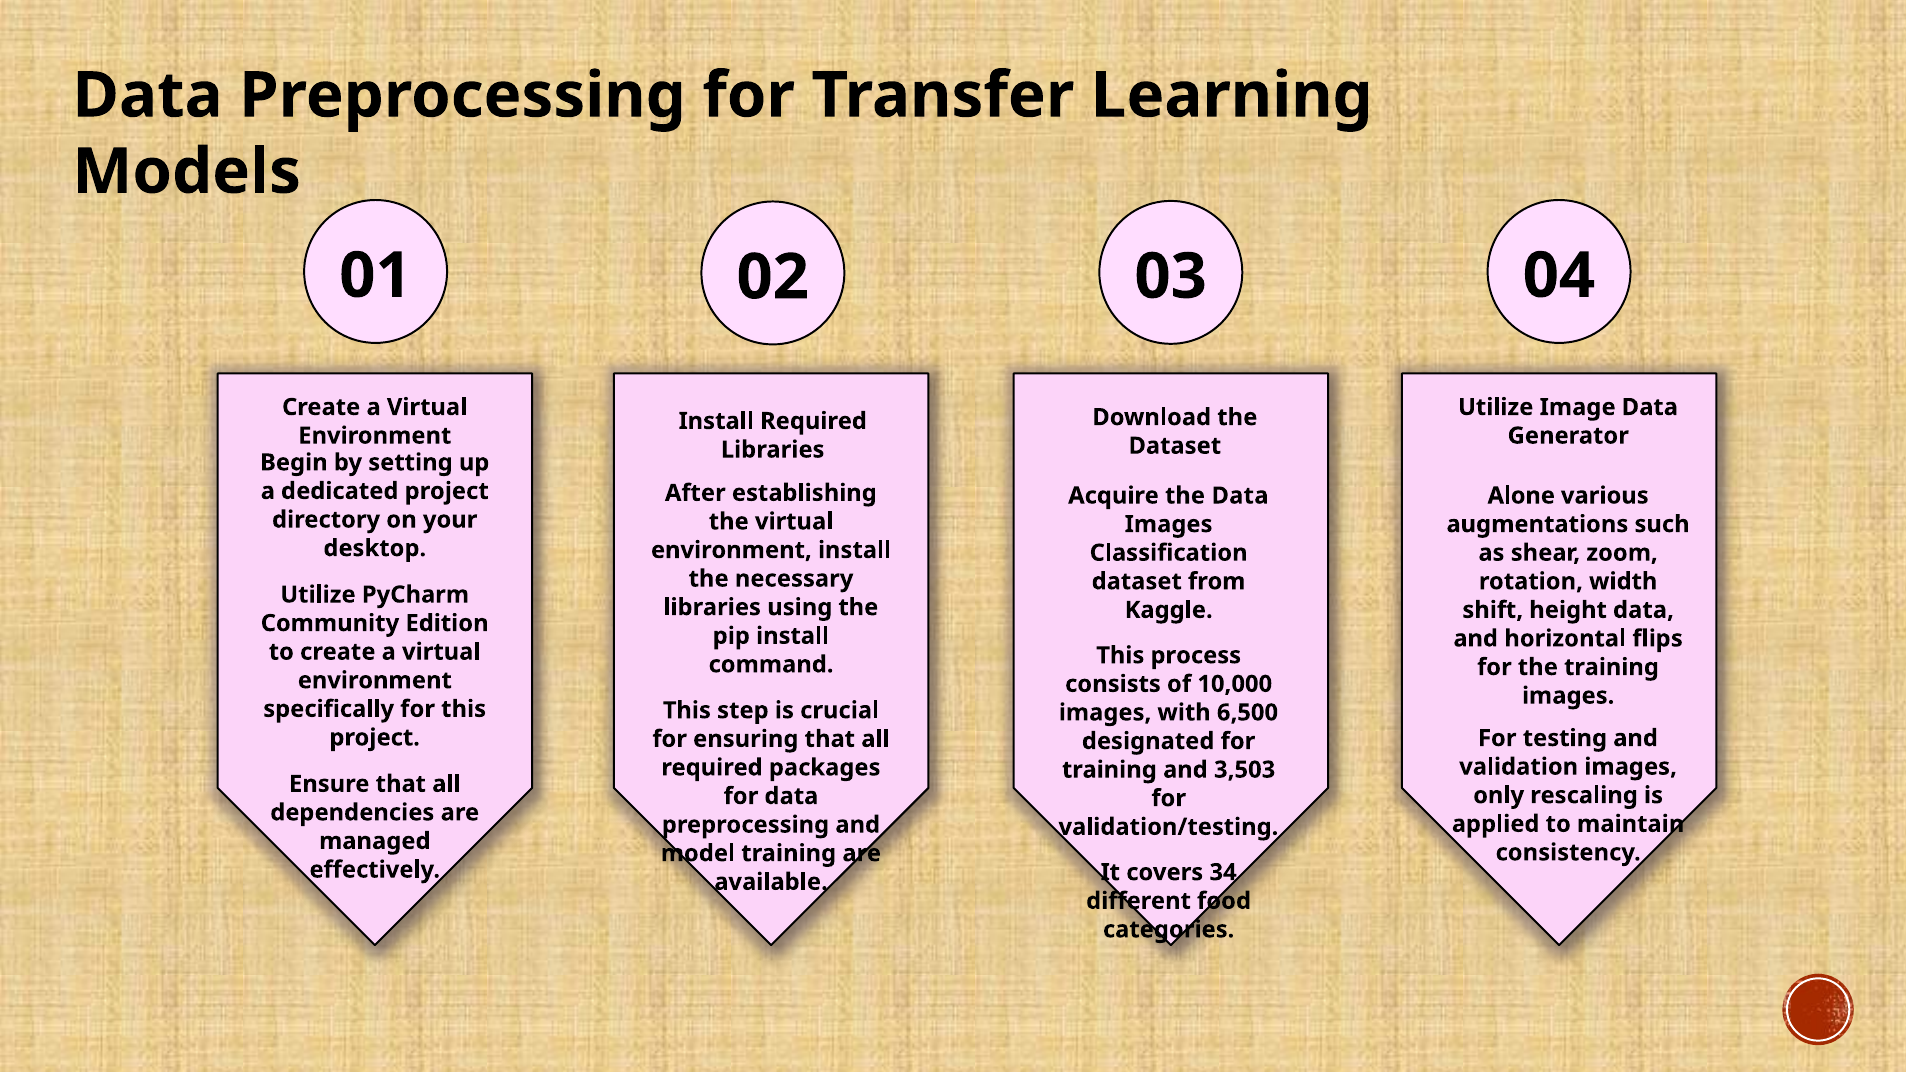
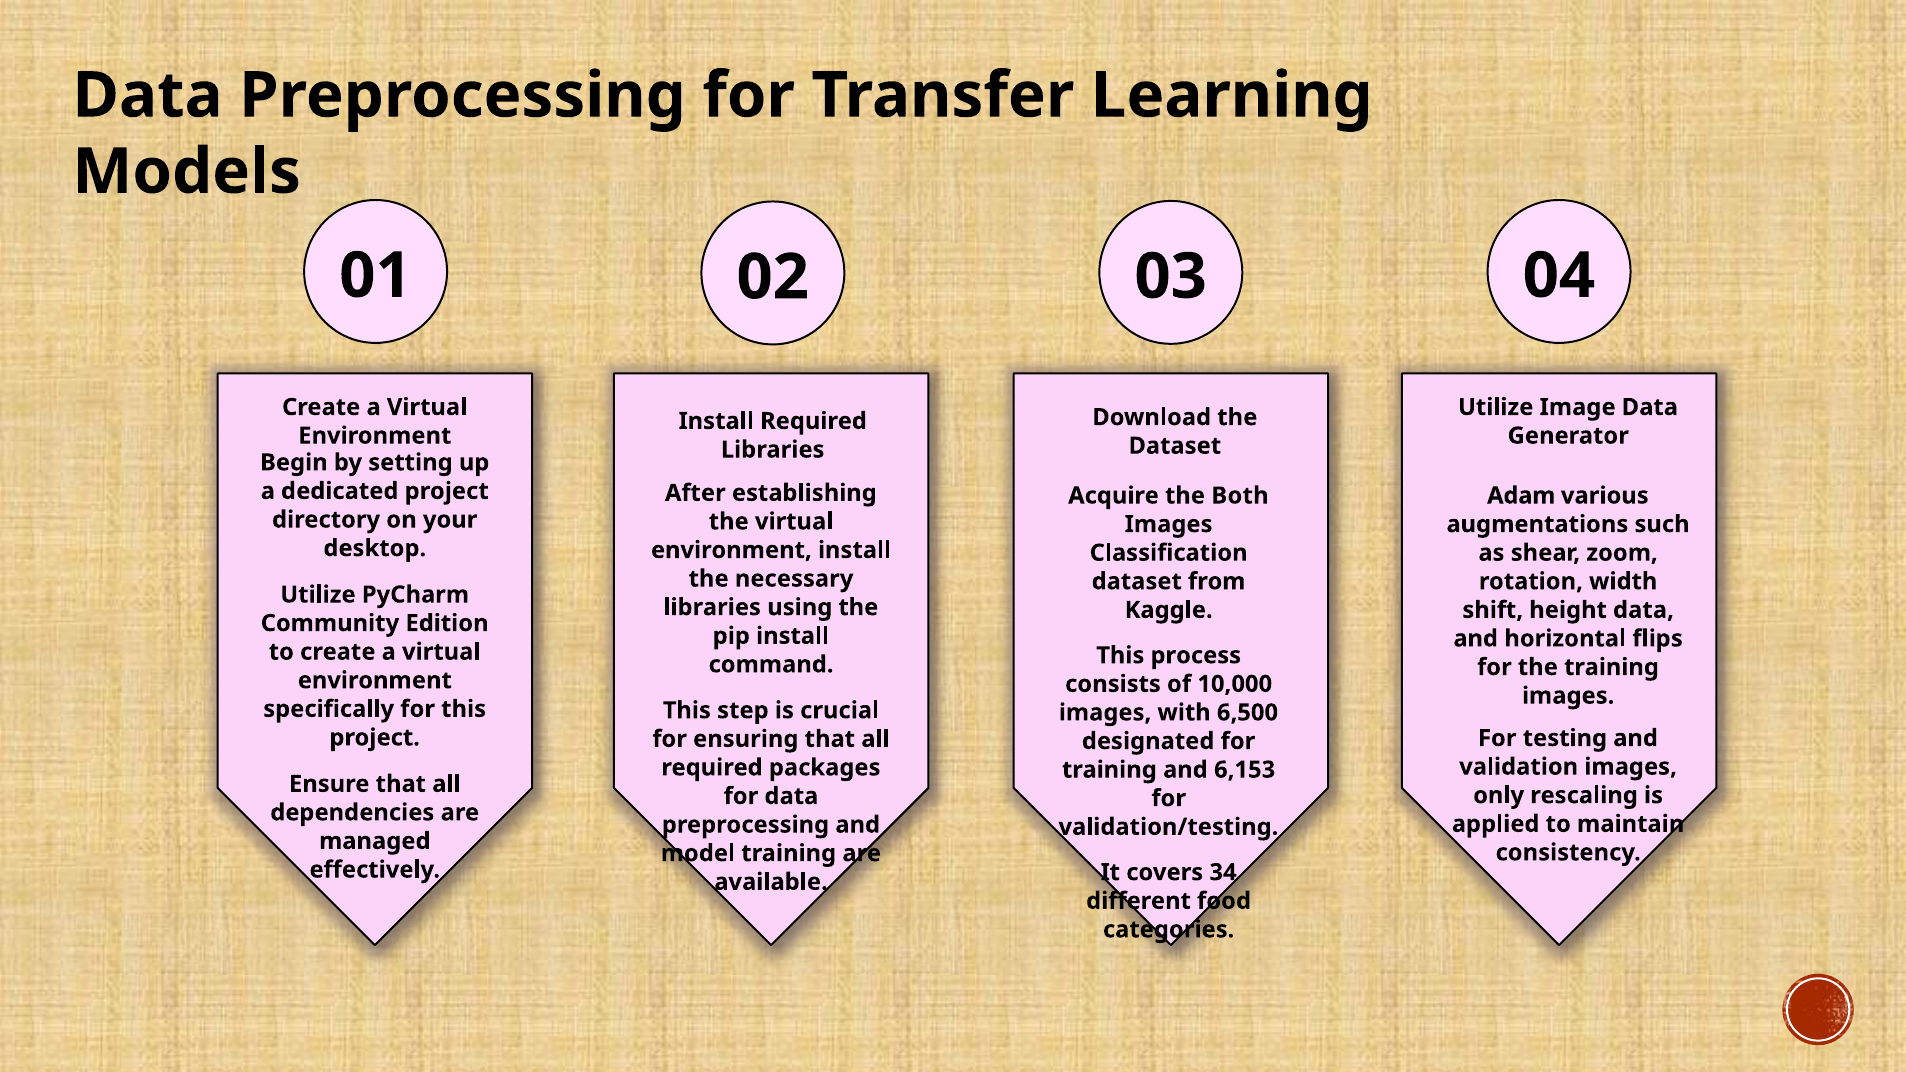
the Data: Data -> Both
Alone: Alone -> Adam
3,503: 3,503 -> 6,153
